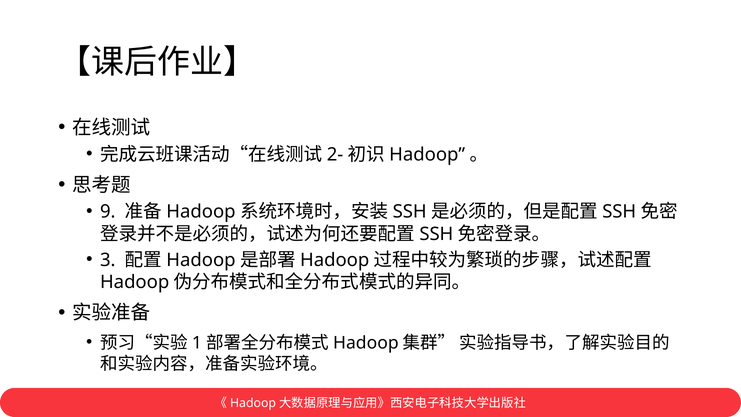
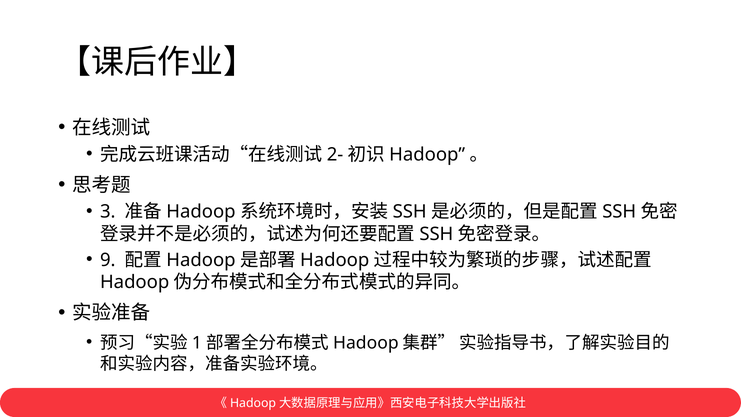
9: 9 -> 3
3: 3 -> 9
